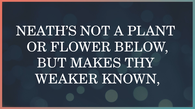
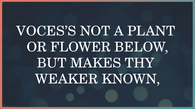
NEATH’S: NEATH’S -> VOCES’S
